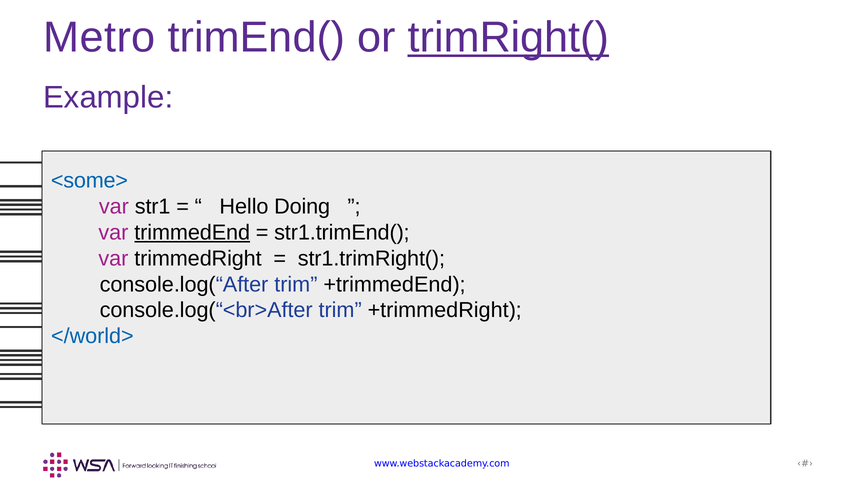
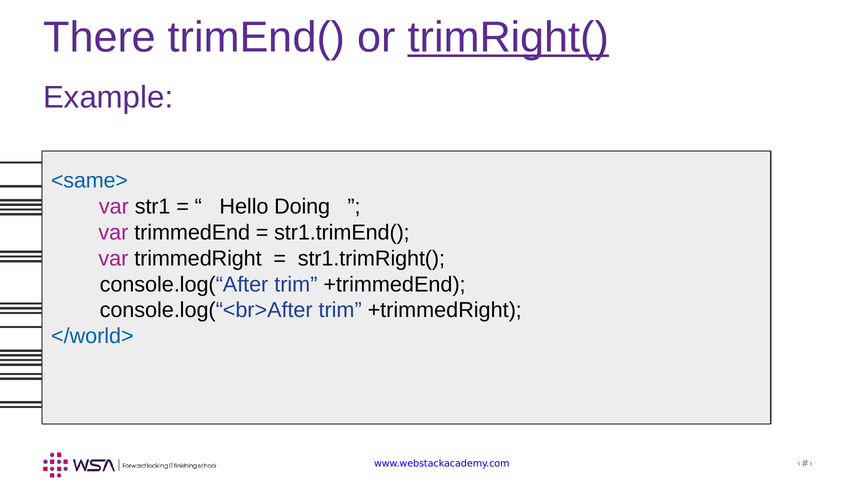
Metro: Metro -> There
<some>: <some> -> <same>
trimmedEnd underline: present -> none
